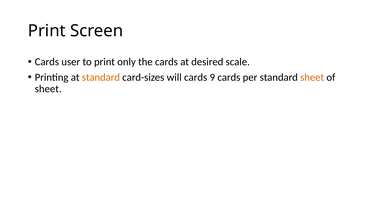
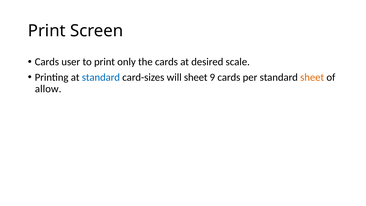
standard at (101, 77) colour: orange -> blue
will cards: cards -> sheet
sheet at (48, 89): sheet -> allow
